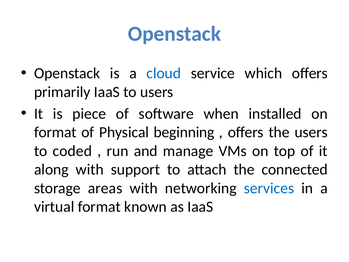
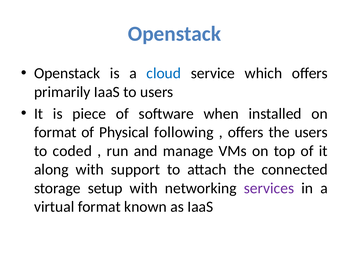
beginning: beginning -> following
areas: areas -> setup
services colour: blue -> purple
